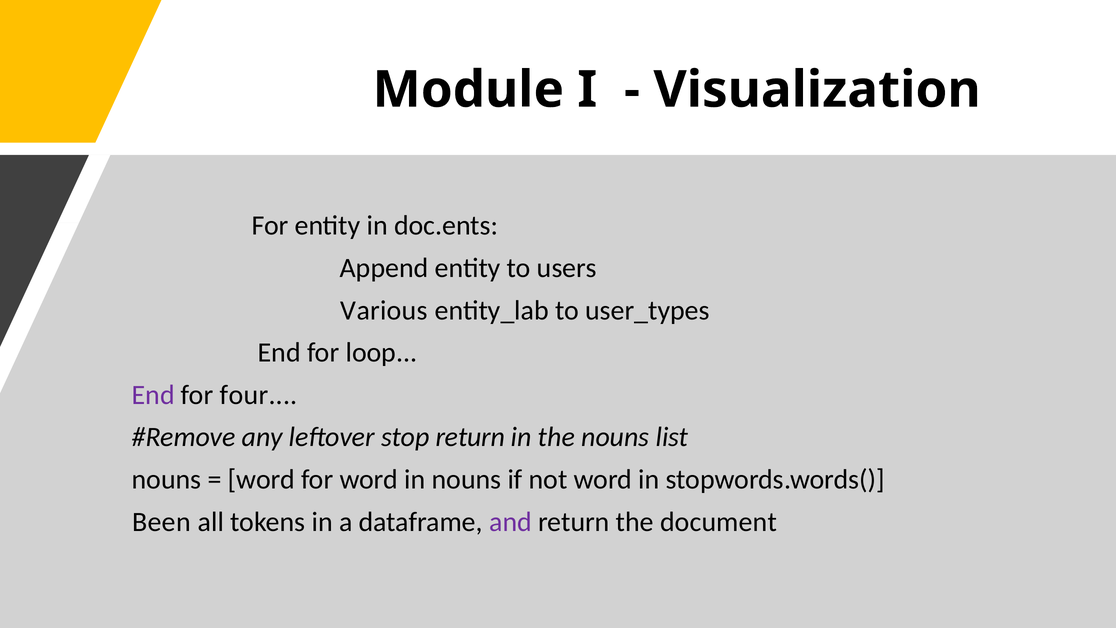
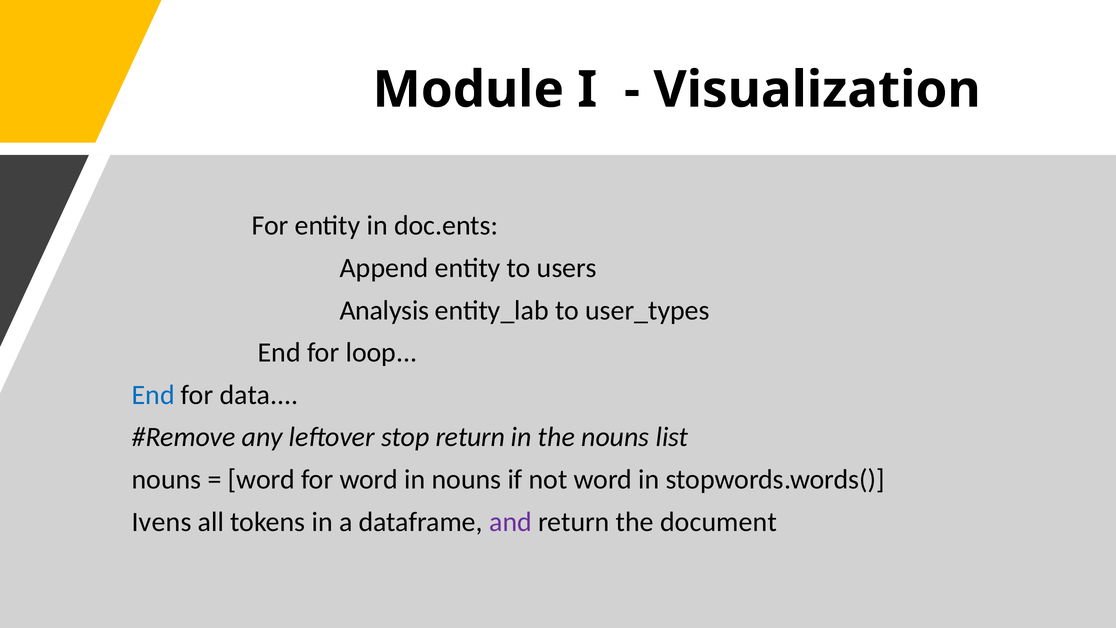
Various: Various -> Analysis
End at (153, 395) colour: purple -> blue
four: four -> data
Been: Been -> Ivens
